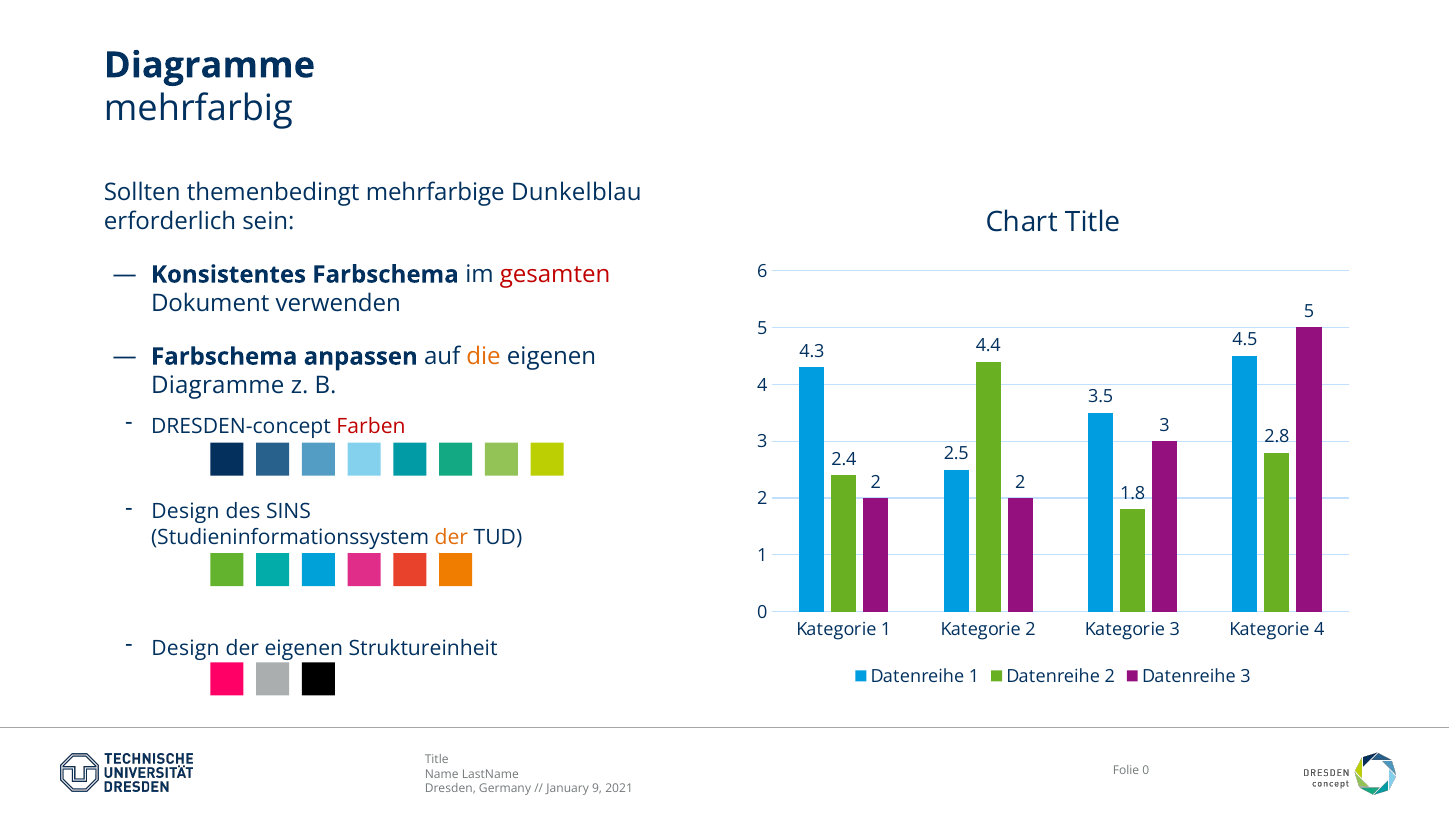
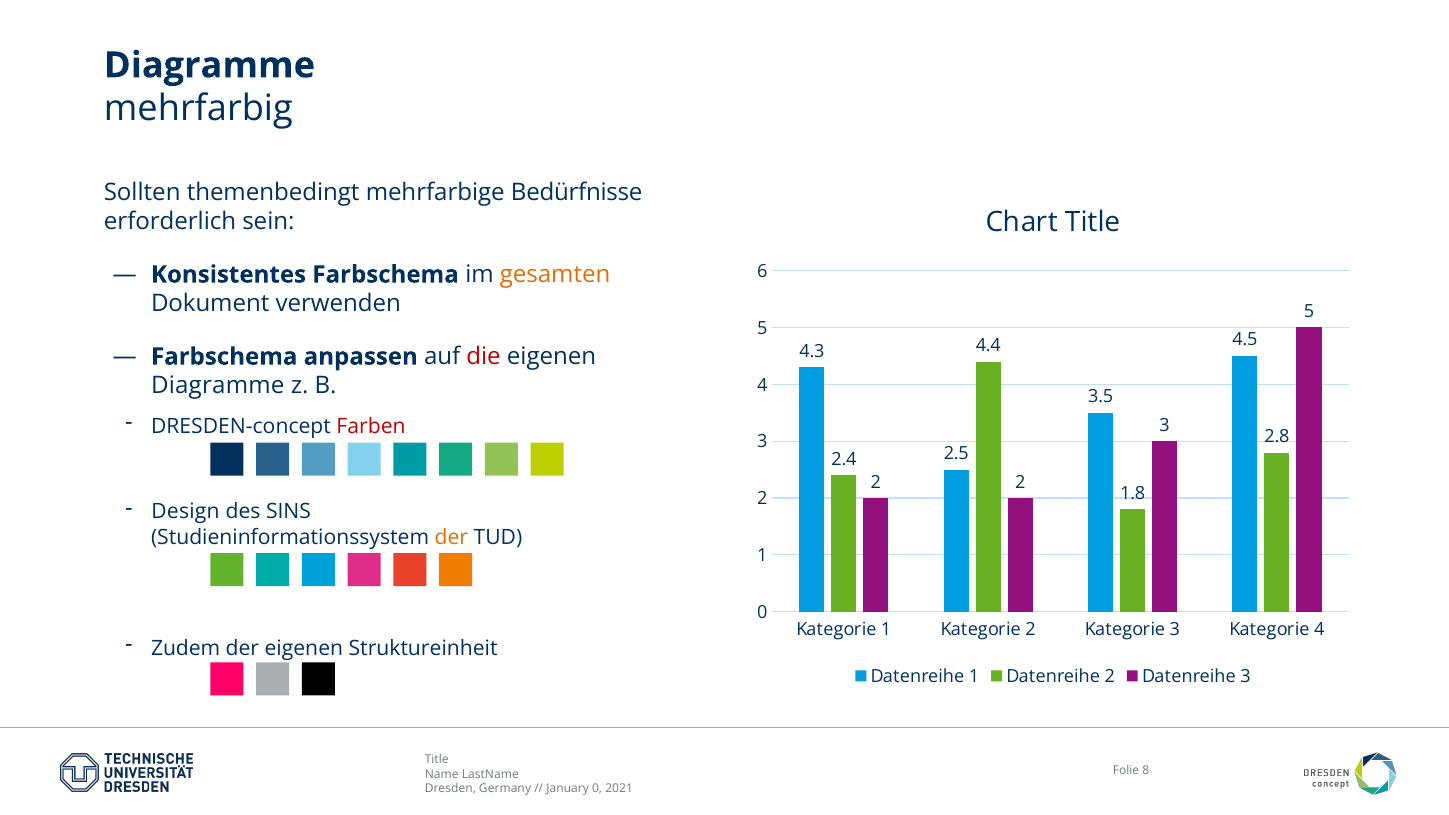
Dunkelblau: Dunkelblau -> Bedürfnisse
gesamten colour: red -> orange
die colour: orange -> red
Design at (185, 648): Design -> Zudem
0 at (1146, 770): 0 -> 8
9 at (597, 789): 9 -> 0
